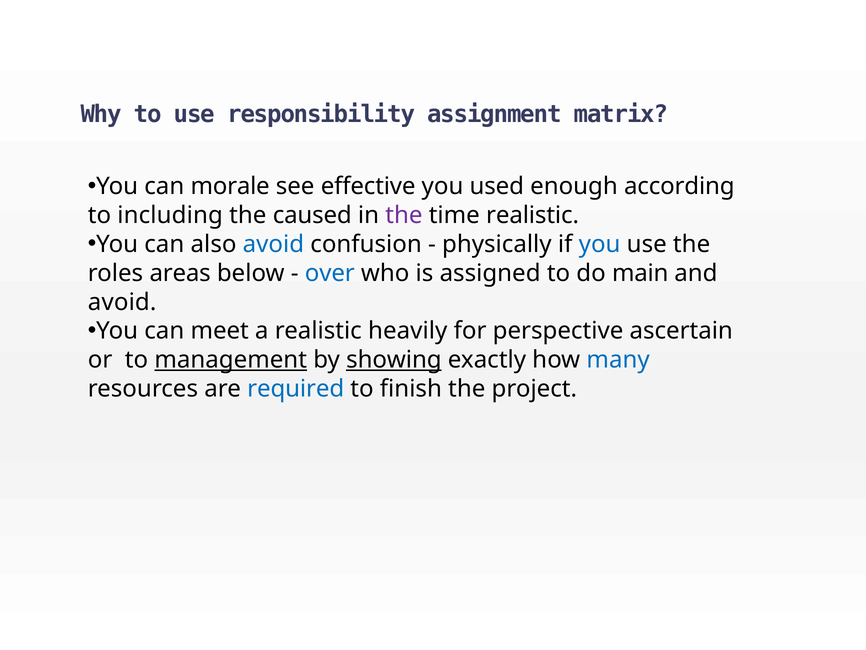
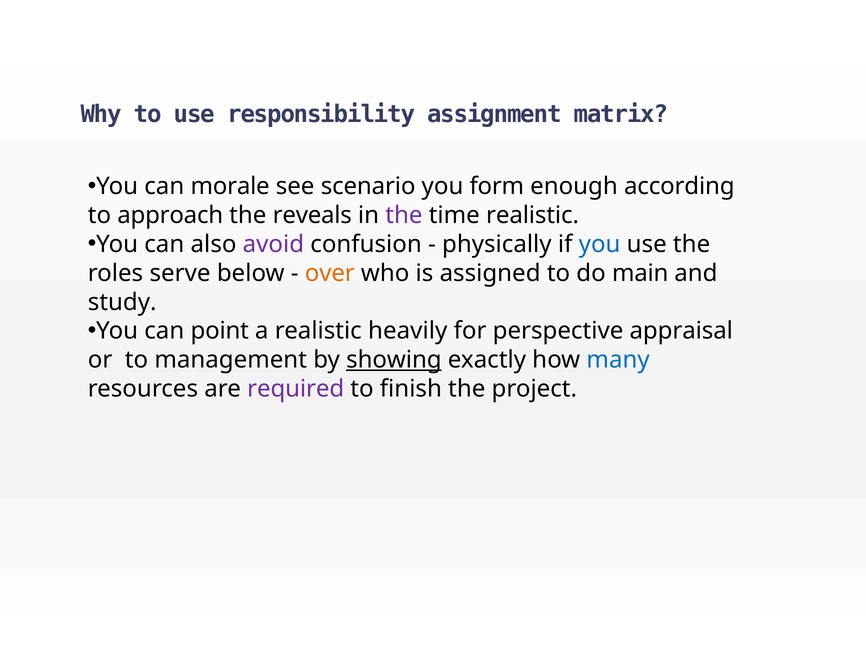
effective: effective -> scenario
used: used -> form
including: including -> approach
caused: caused -> reveals
avoid at (273, 244) colour: blue -> purple
areas: areas -> serve
over colour: blue -> orange
avoid at (122, 302): avoid -> study
meet: meet -> point
ascertain: ascertain -> appraisal
management underline: present -> none
required colour: blue -> purple
